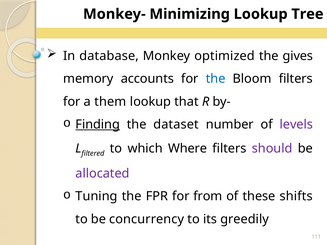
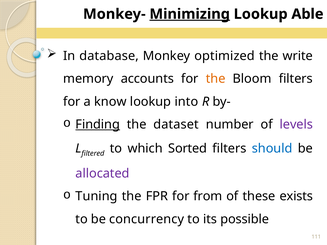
Minimizing underline: none -> present
Tree: Tree -> Able
gives: gives -> write
the at (216, 79) colour: blue -> orange
them: them -> know
that: that -> into
Where: Where -> Sorted
should colour: purple -> blue
shifts: shifts -> exists
greedily: greedily -> possible
